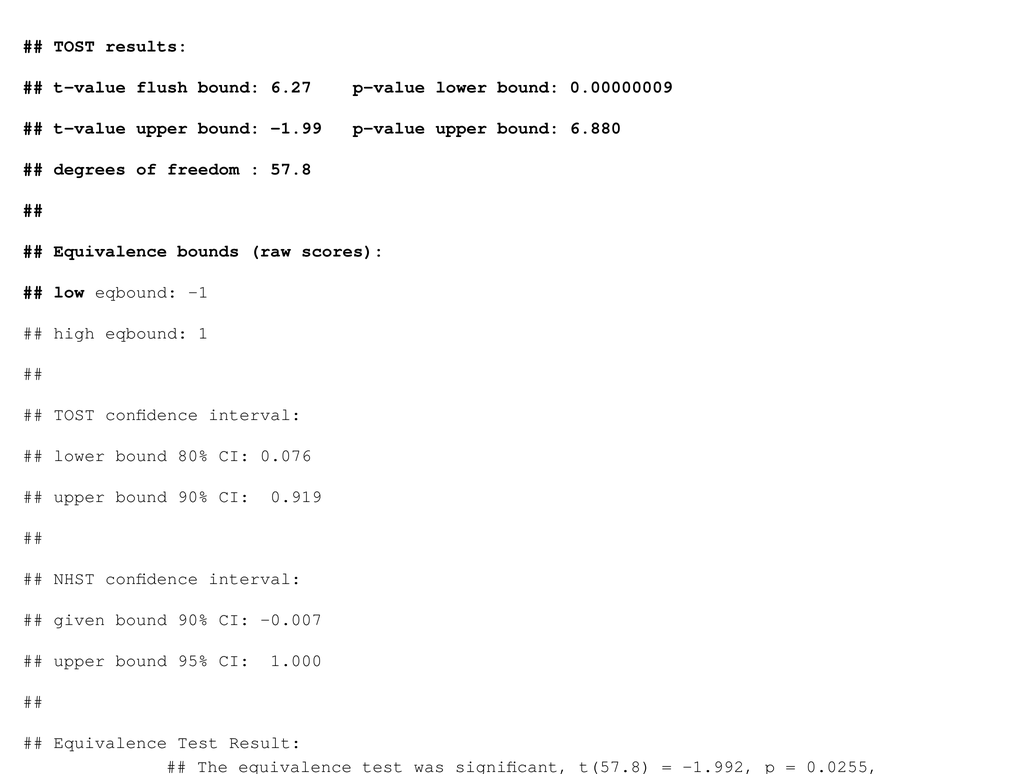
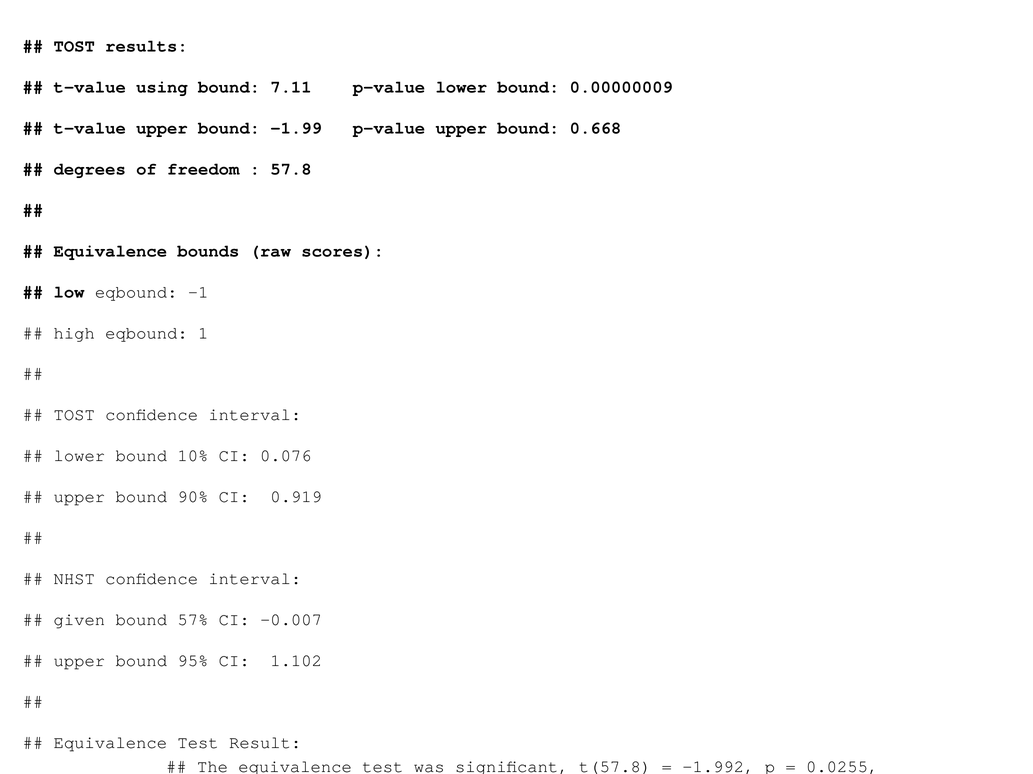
flush: flush -> using
6.27: 6.27 -> 7.11
6.880: 6.880 -> 0.668
80%: 80% -> 10%
90% at (193, 620): 90% -> 57%
CI 1.000: 1.000 -> 1.102
